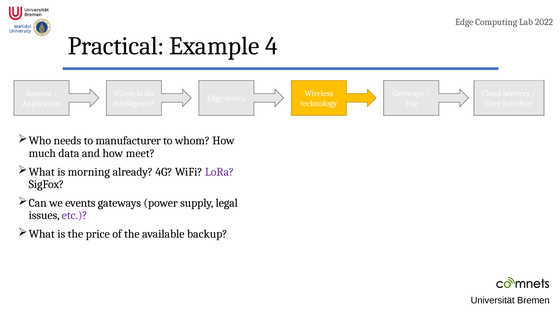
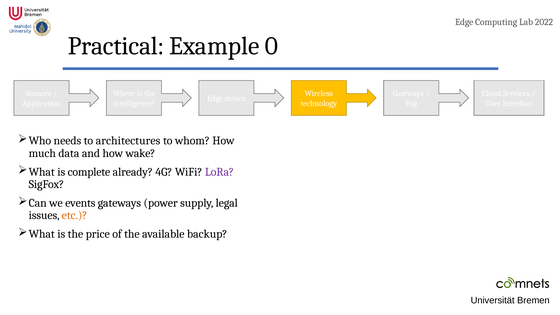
4: 4 -> 0
manufacturer: manufacturer -> architectures
meet: meet -> wake
morning: morning -> complete
etc colour: purple -> orange
